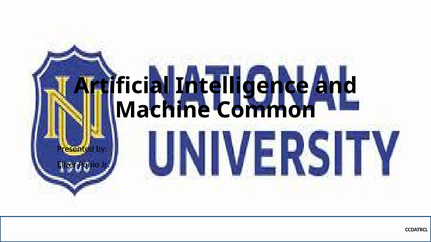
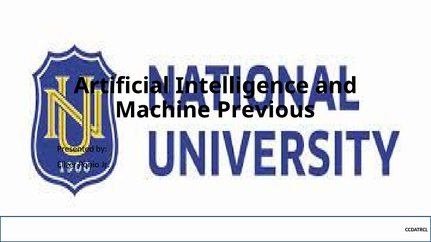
Common: Common -> Previous
